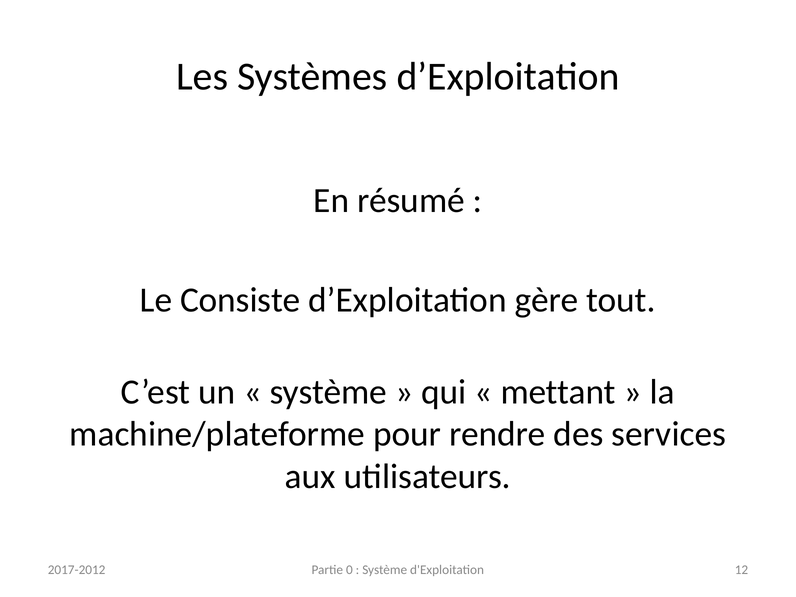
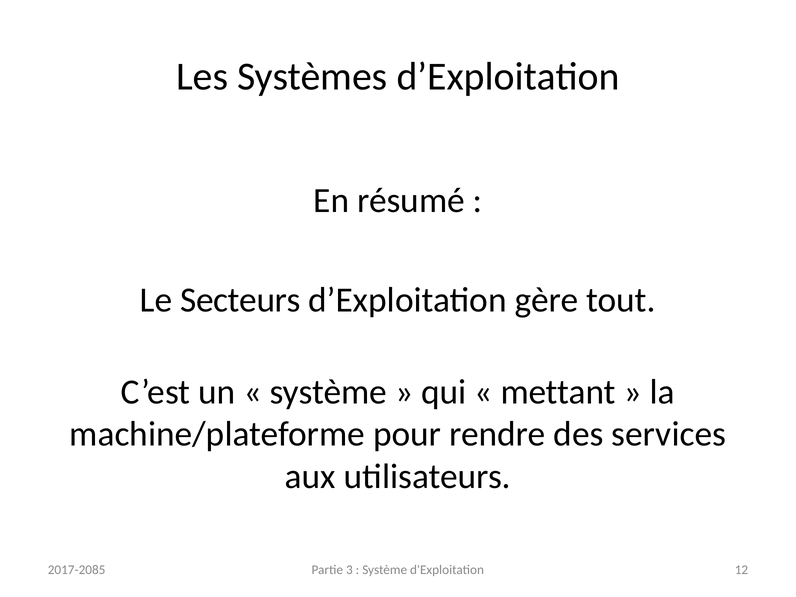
Consiste: Consiste -> Secteurs
0: 0 -> 3
2017-2012: 2017-2012 -> 2017-2085
